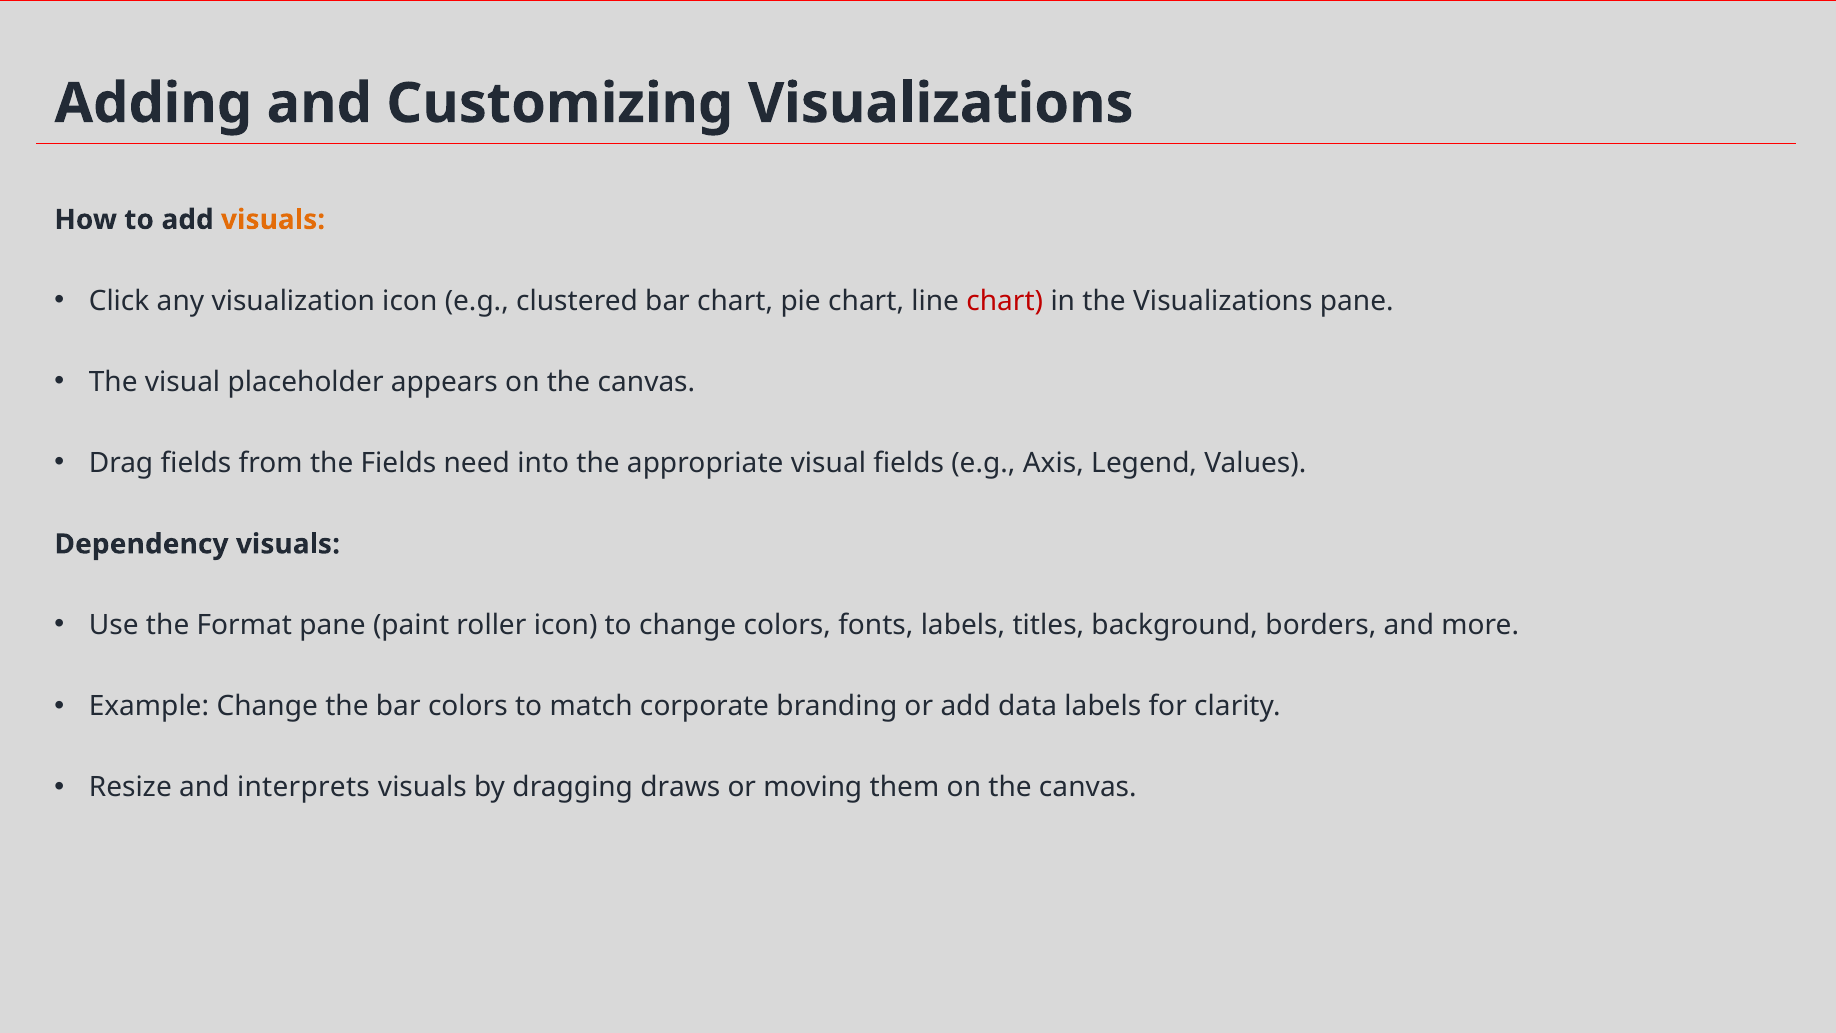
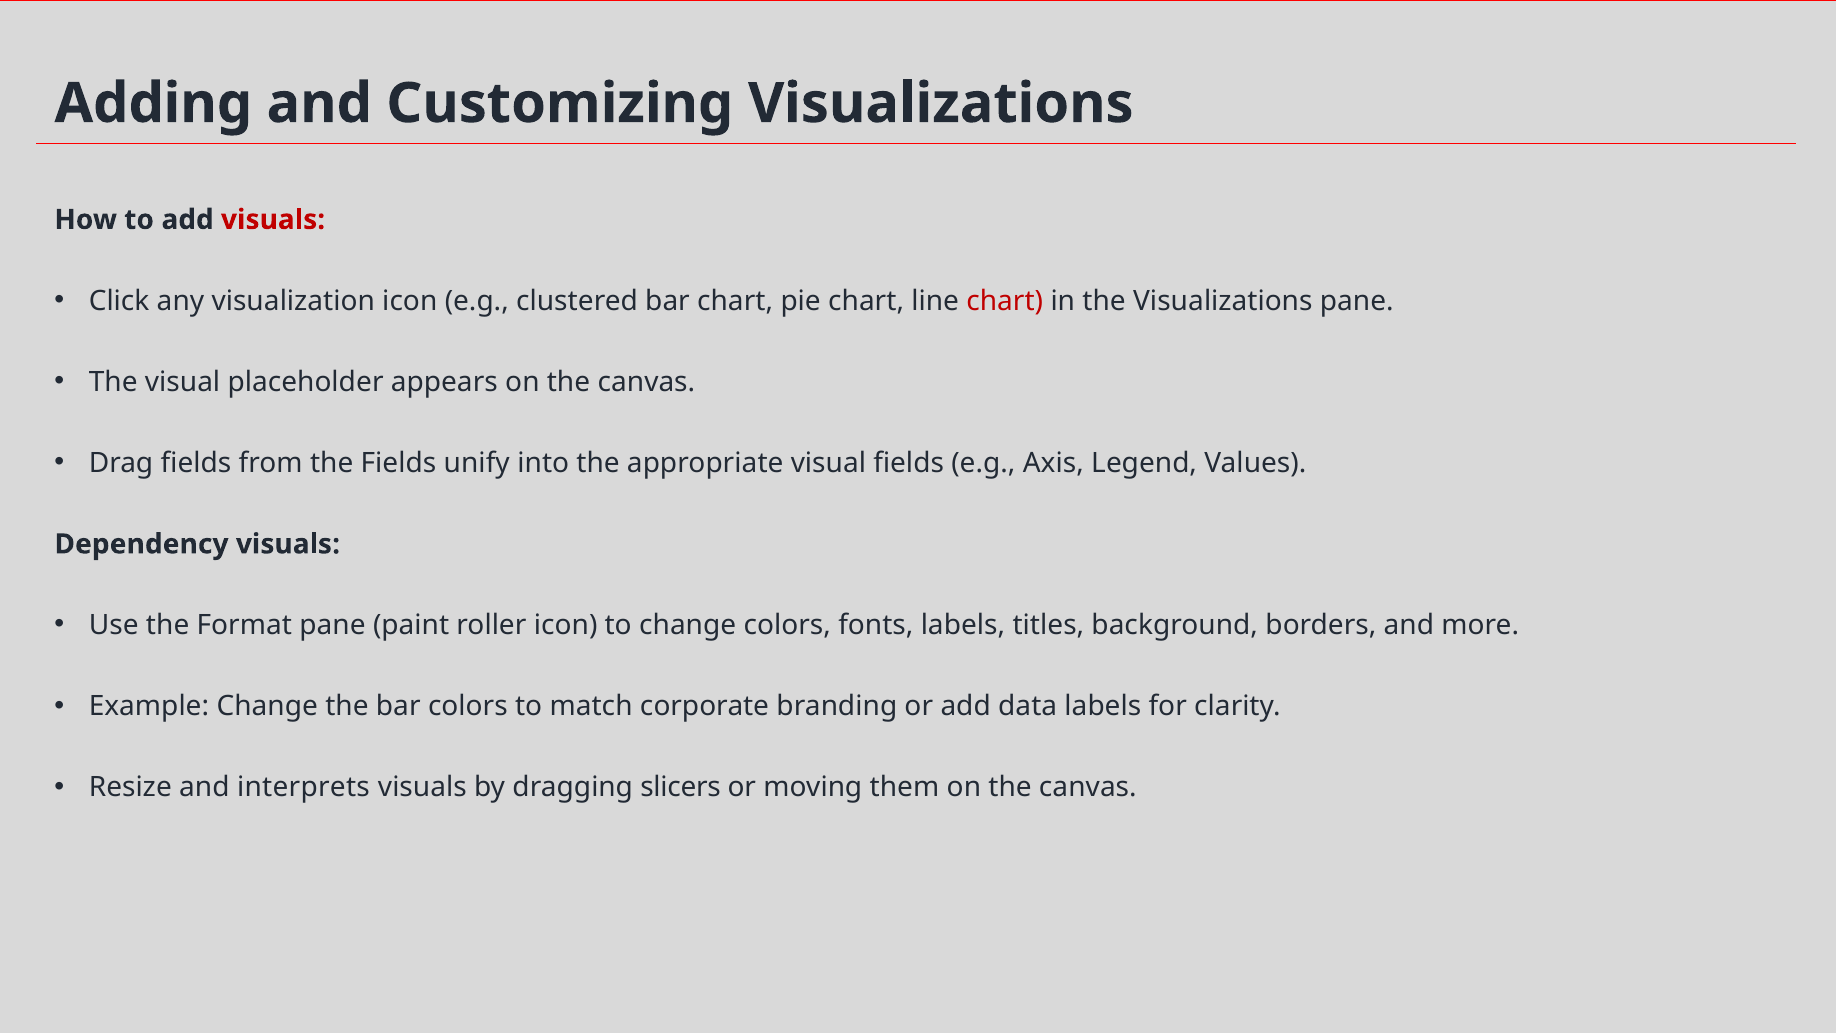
visuals at (273, 220) colour: orange -> red
need: need -> unify
draws: draws -> slicers
